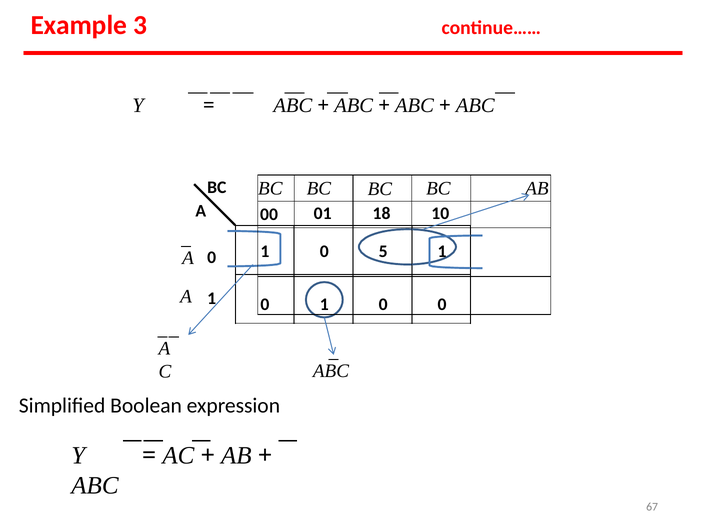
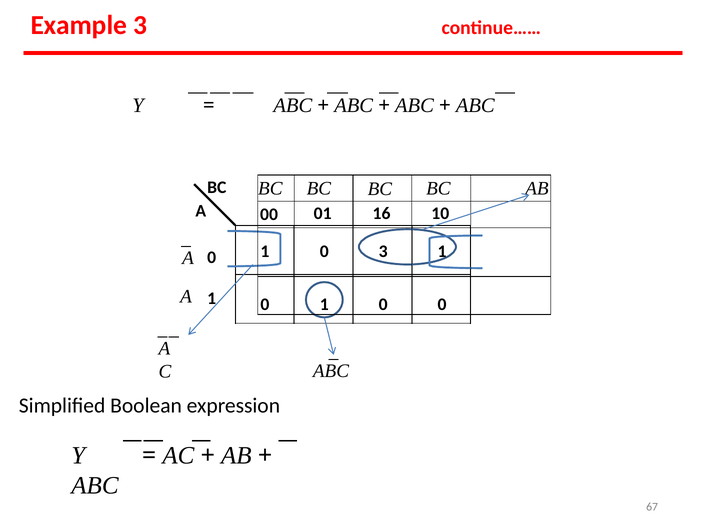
18: 18 -> 16
0 5: 5 -> 3
